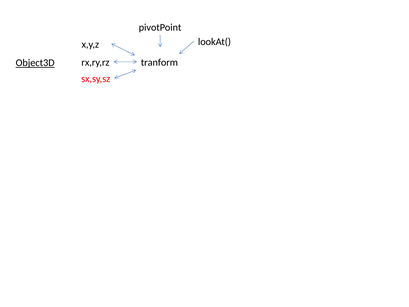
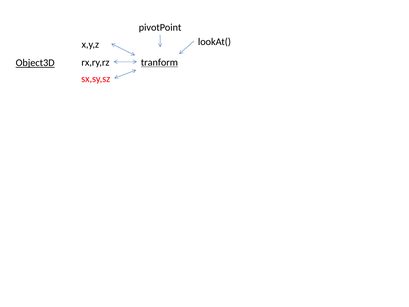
tranform underline: none -> present
